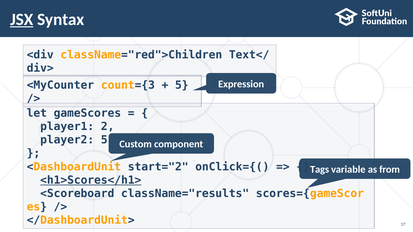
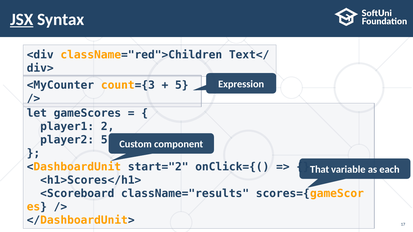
Tags: Tags -> That
from: from -> each
<h1>Scores</h1> underline: present -> none
